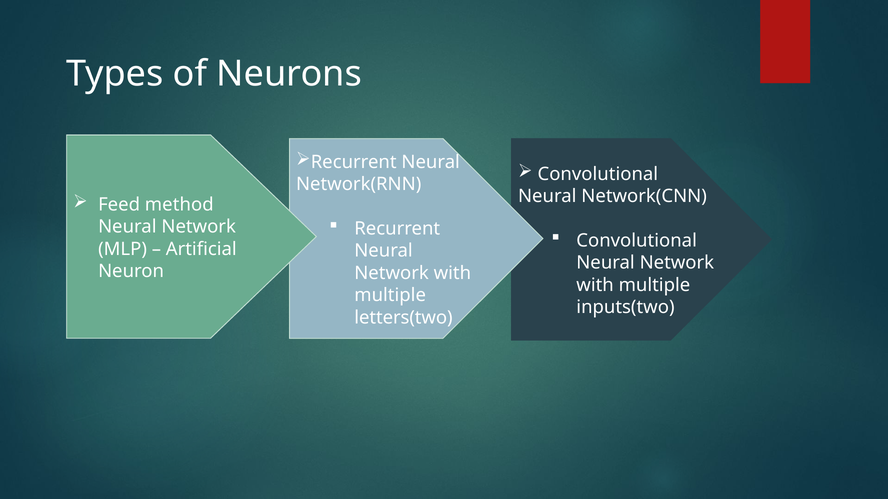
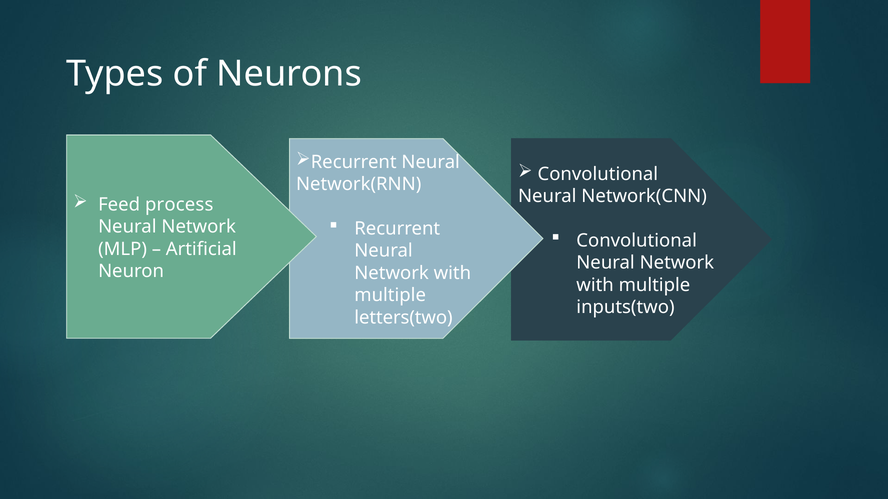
method: method -> process
